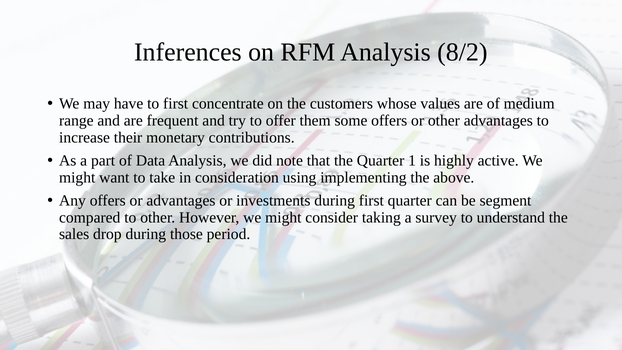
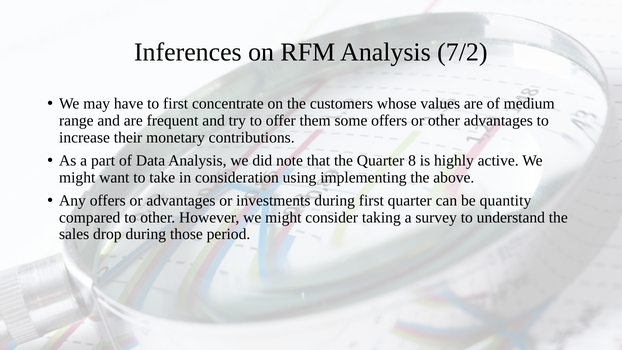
8/2: 8/2 -> 7/2
1: 1 -> 8
segment: segment -> quantity
